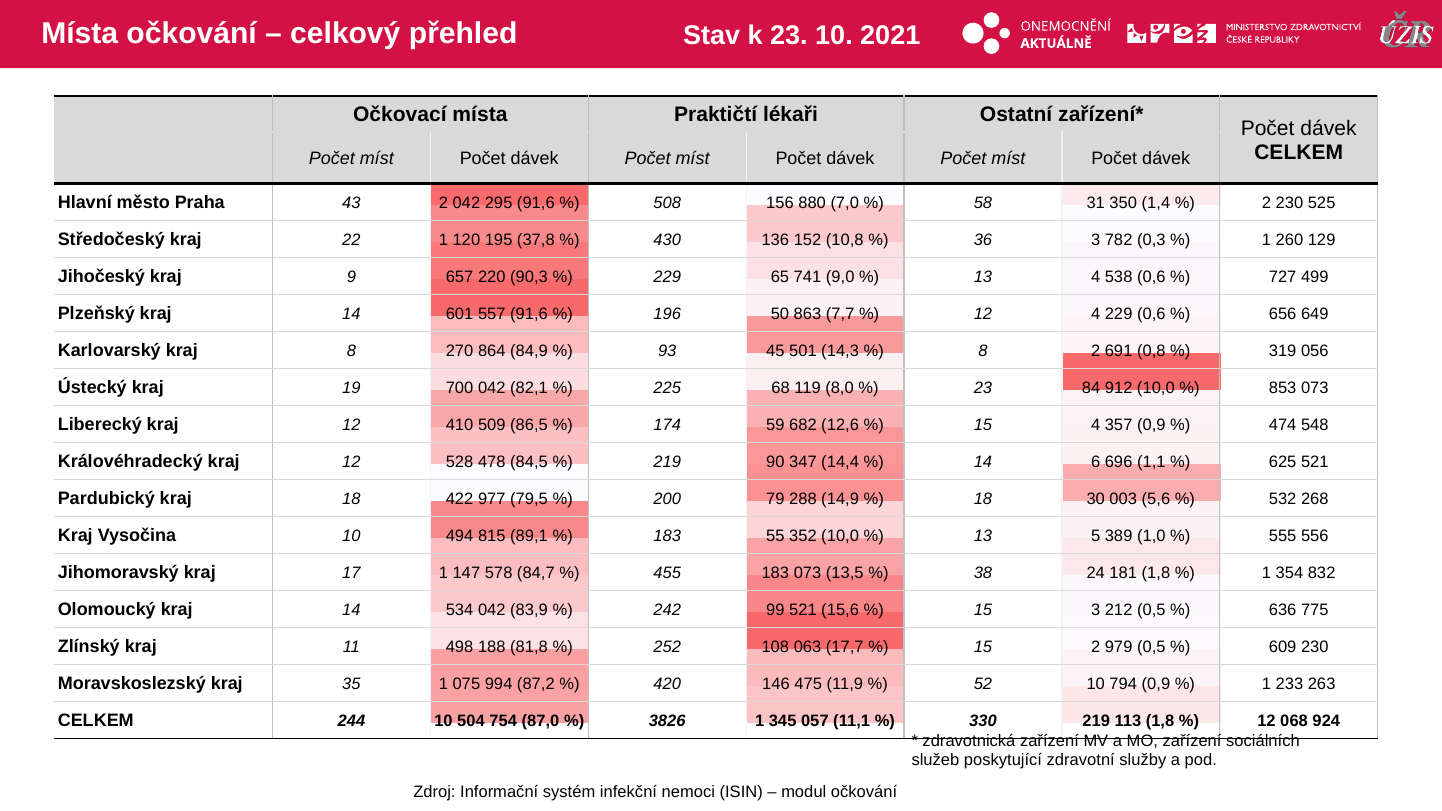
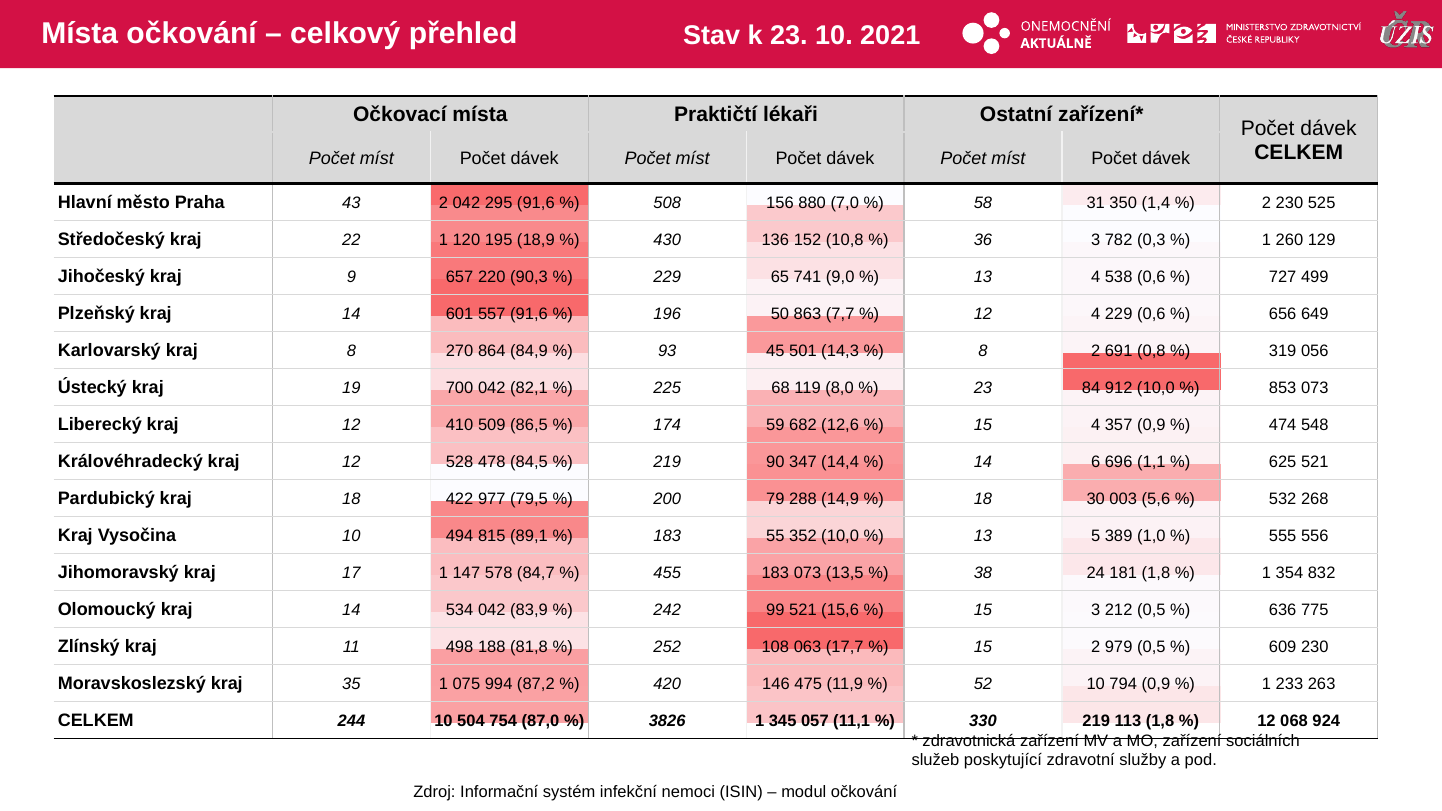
37,8: 37,8 -> 18,9
